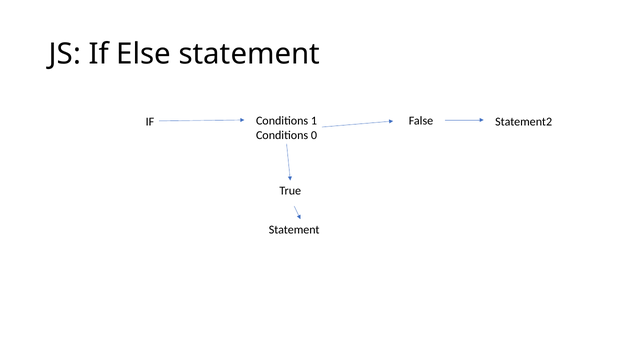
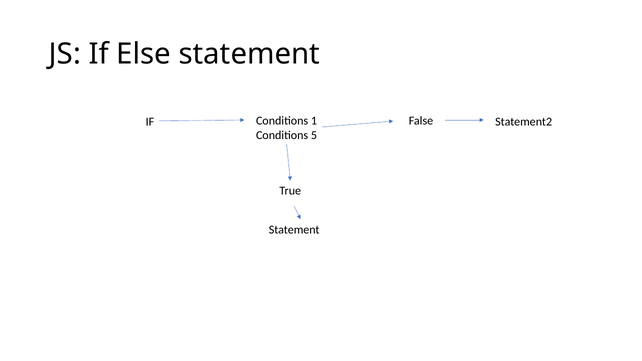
0: 0 -> 5
